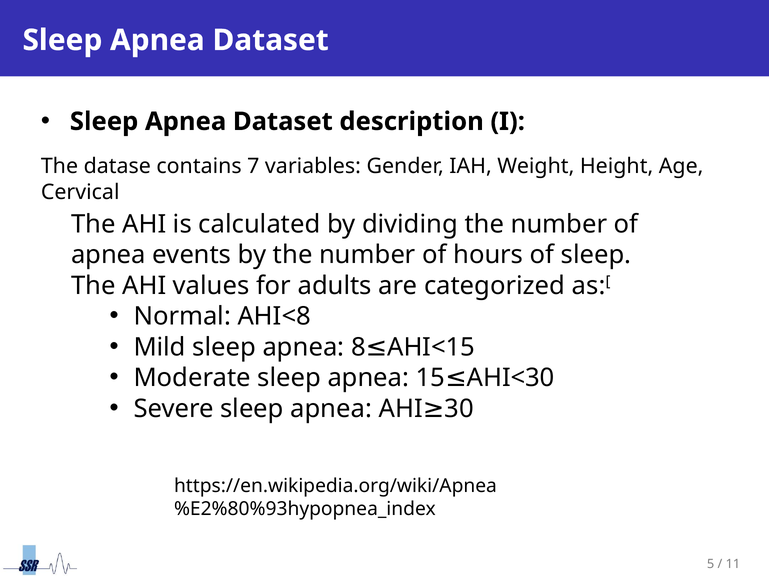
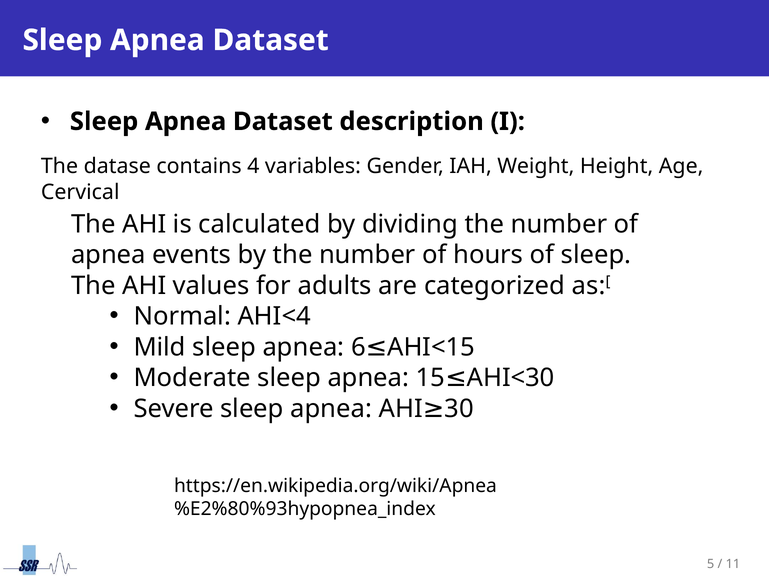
7: 7 -> 4
AHI<8: AHI<8 -> AHI<4
8: 8 -> 6
